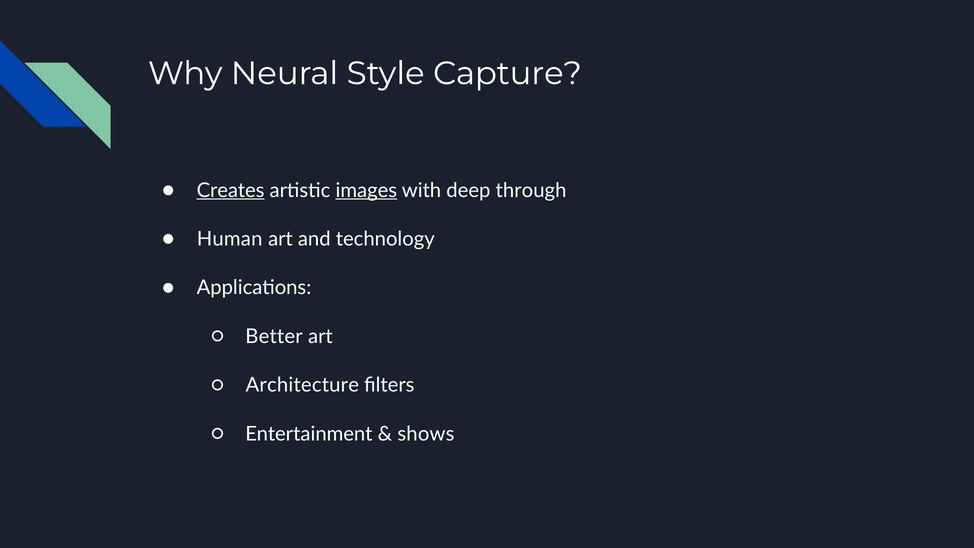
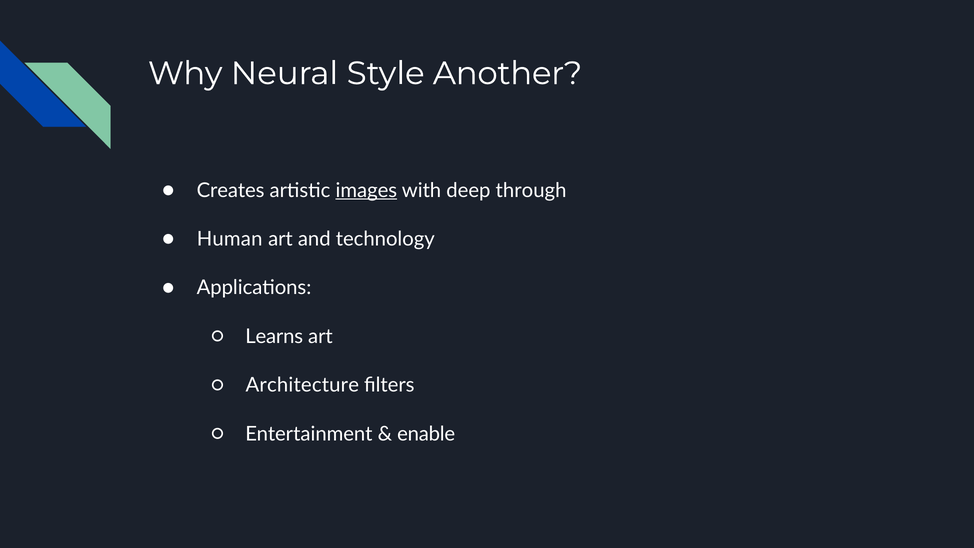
Capture: Capture -> Another
Creates underline: present -> none
Better: Better -> Learns
shows: shows -> enable
